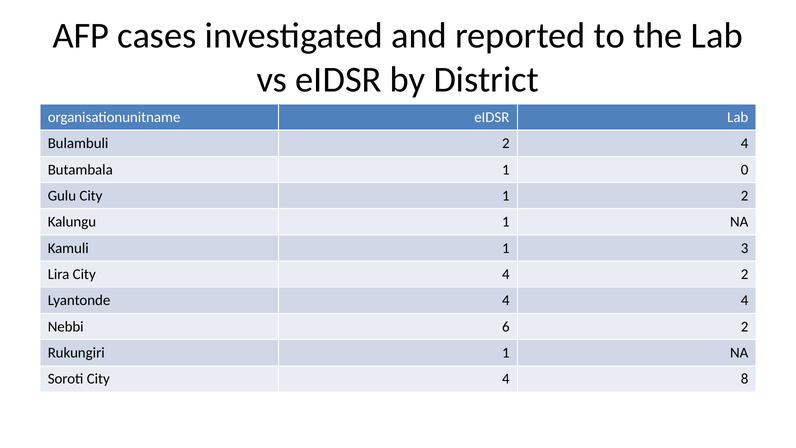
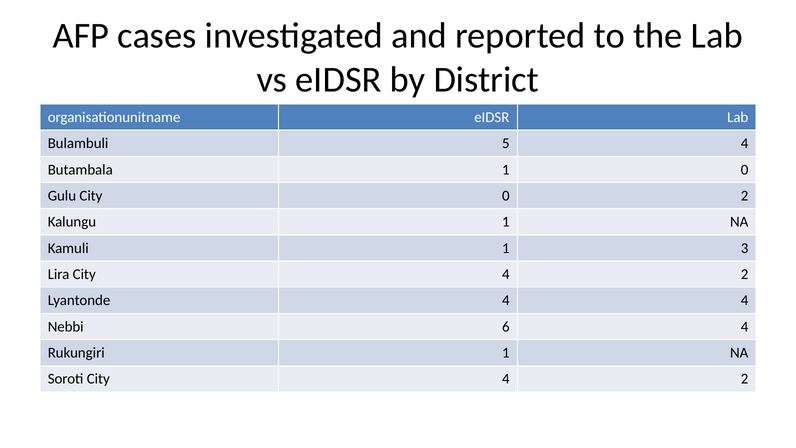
Bulambuli 2: 2 -> 5
City 1: 1 -> 0
6 2: 2 -> 4
Soroti City 4 8: 8 -> 2
